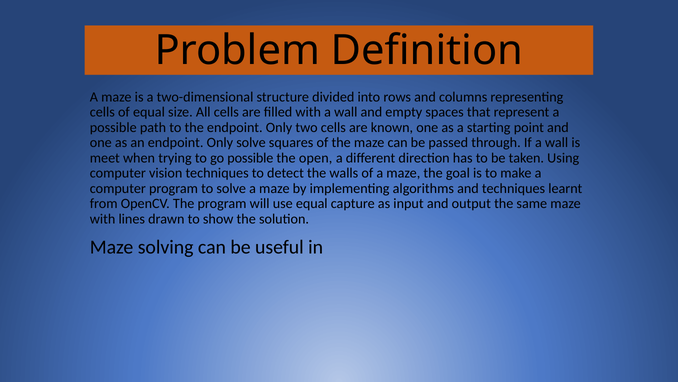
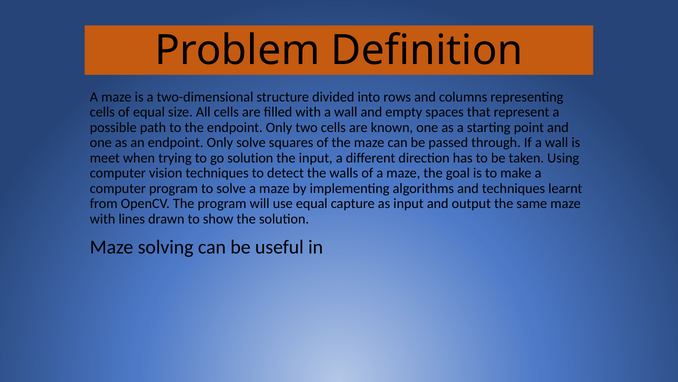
go possible: possible -> solution
the open: open -> input
